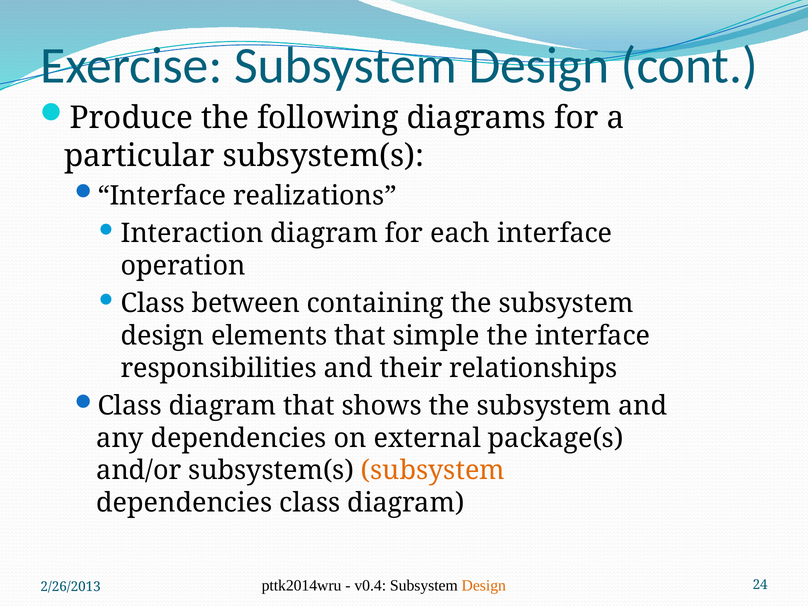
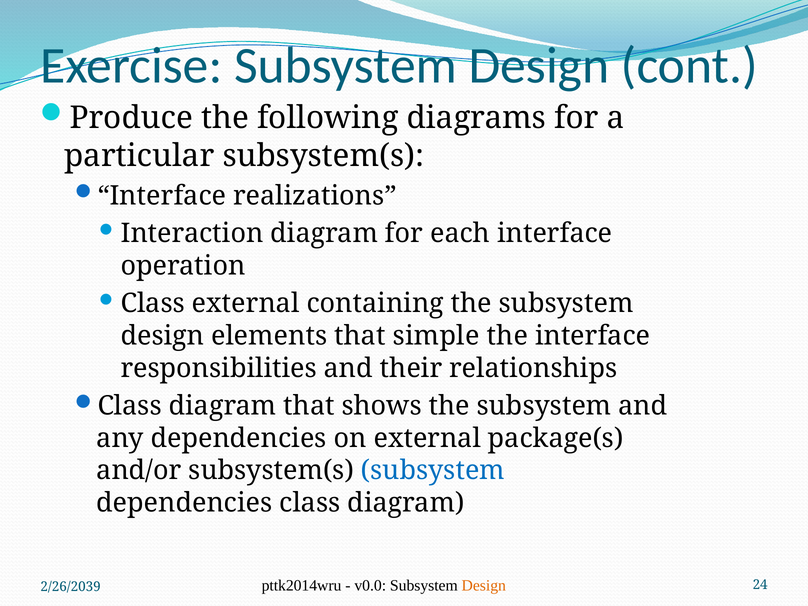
Class between: between -> external
subsystem at (433, 471) colour: orange -> blue
v0.4: v0.4 -> v0.0
2/26/2013: 2/26/2013 -> 2/26/2039
